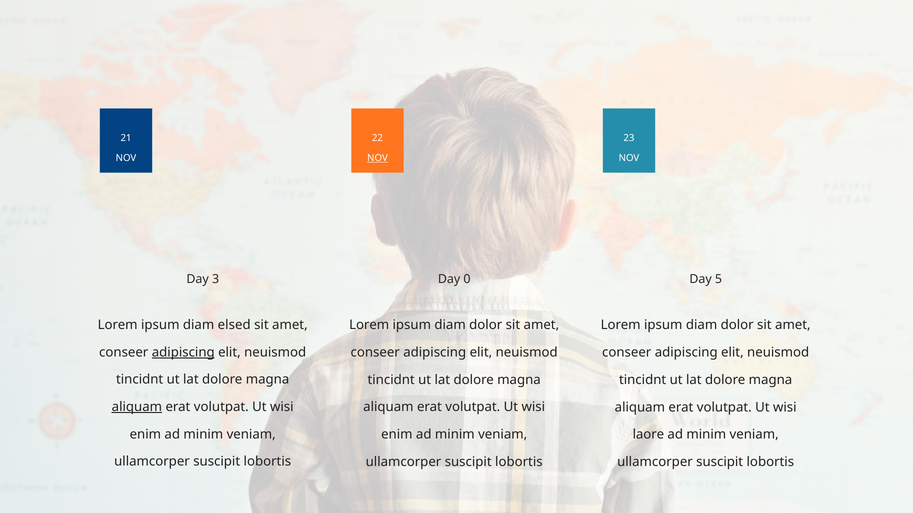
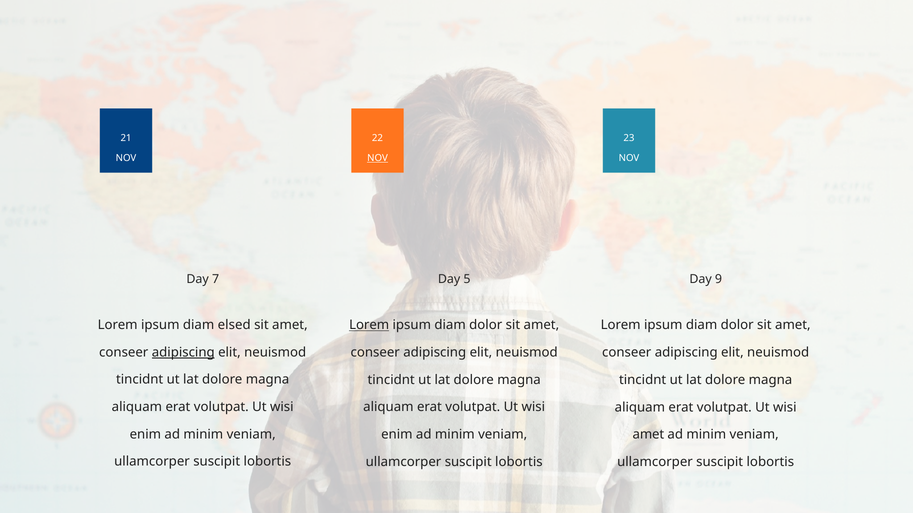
3: 3 -> 7
0: 0 -> 5
5: 5 -> 9
Lorem at (369, 325) underline: none -> present
aliquam at (137, 407) underline: present -> none
laore at (648, 435): laore -> amet
